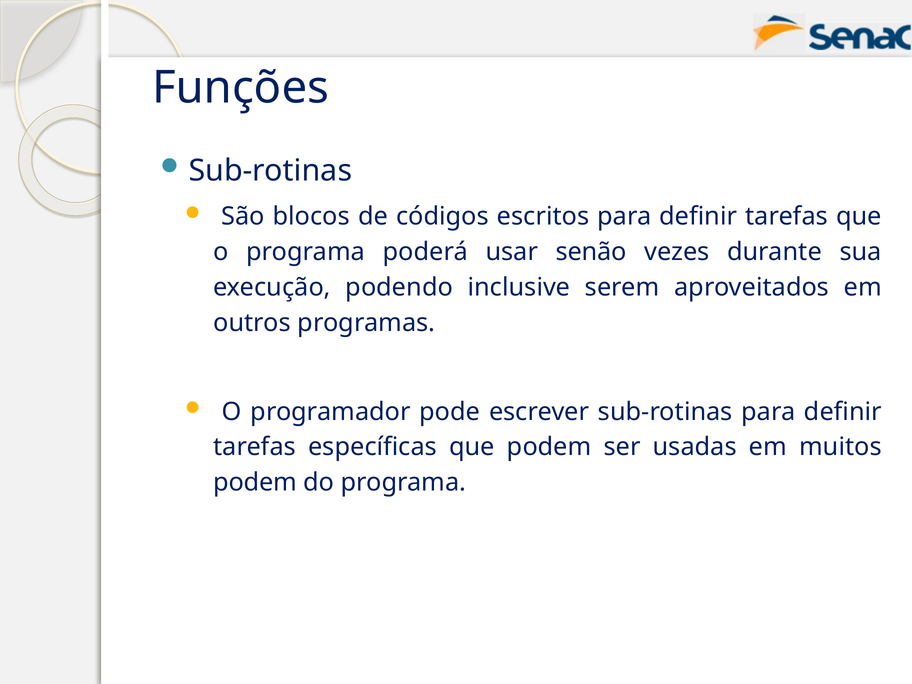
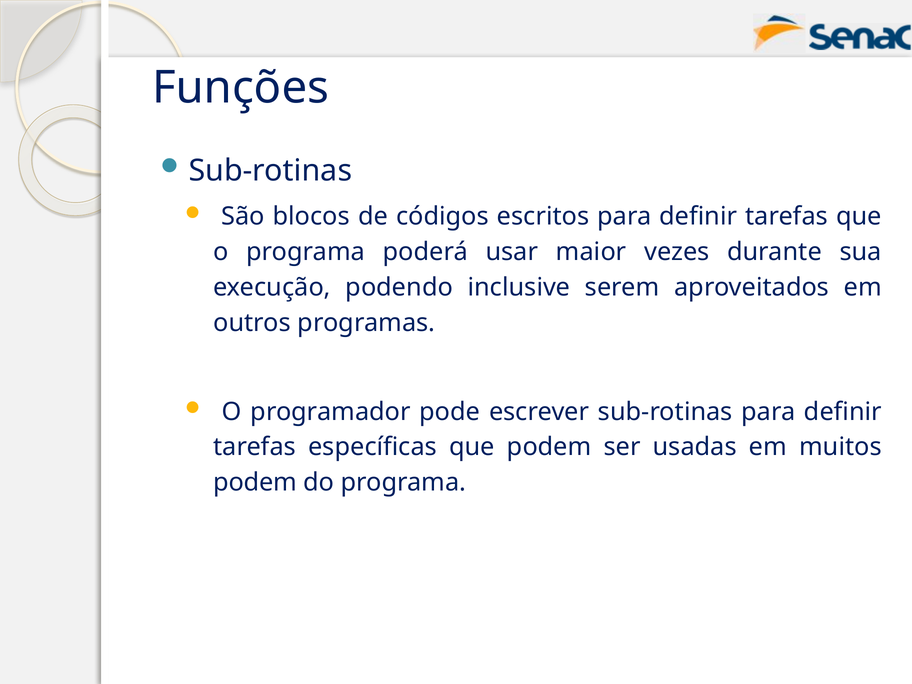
senão: senão -> maior
